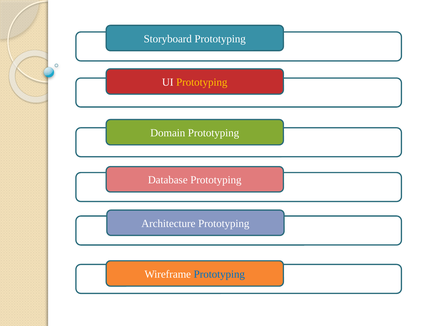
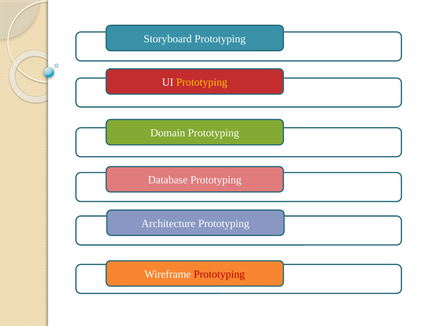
Prototyping at (219, 274) colour: blue -> red
